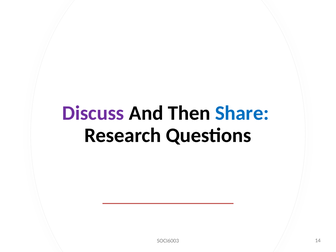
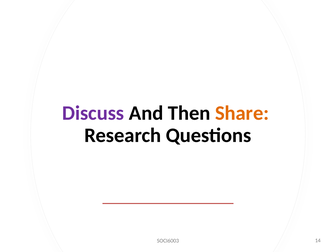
Share colour: blue -> orange
